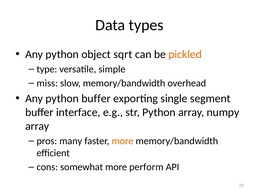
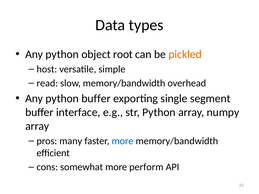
sqrt: sqrt -> root
type: type -> host
miss: miss -> read
more at (123, 141) colour: orange -> blue
